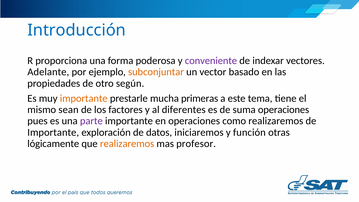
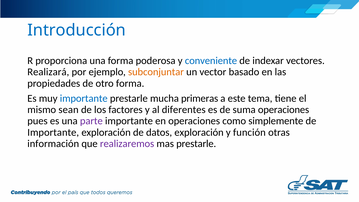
conveniente colour: purple -> blue
Adelante: Adelante -> Realizará
otro según: según -> forma
importante at (84, 98) colour: orange -> blue
como realizaremos: realizaremos -> simplemente
datos iniciaremos: iniciaremos -> exploración
lógicamente: lógicamente -> información
realizaremos at (127, 144) colour: orange -> purple
mas profesor: profesor -> prestarle
